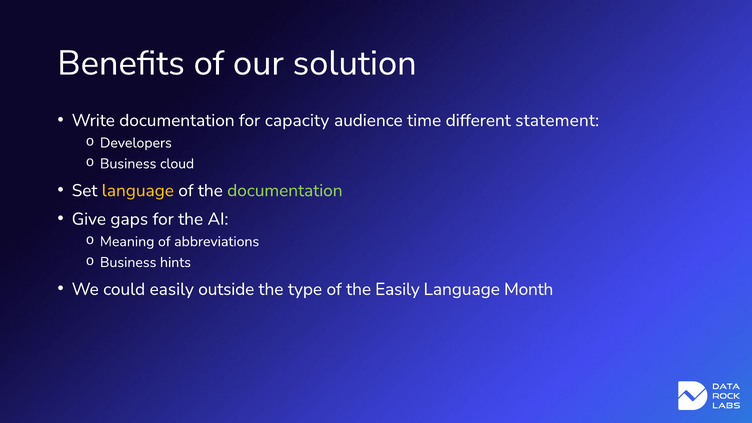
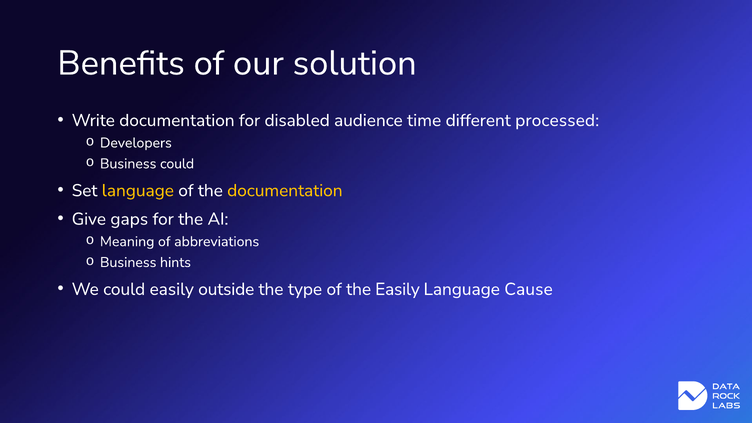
capacity: capacity -> disabled
statement: statement -> processed
Business cloud: cloud -> could
documentation at (285, 191) colour: light green -> yellow
Month: Month -> Cause
